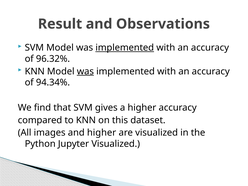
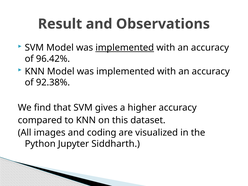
96.32%: 96.32% -> 96.42%
was at (85, 71) underline: present -> none
94.34%: 94.34% -> 92.38%
and higher: higher -> coding
Jupyter Visualized: Visualized -> Siddharth
